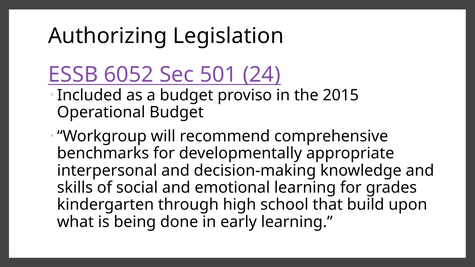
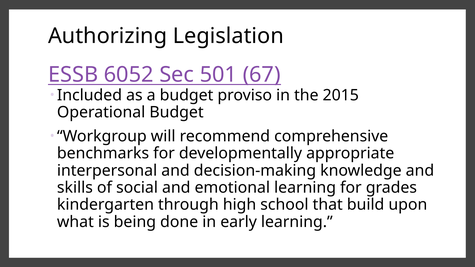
24: 24 -> 67
